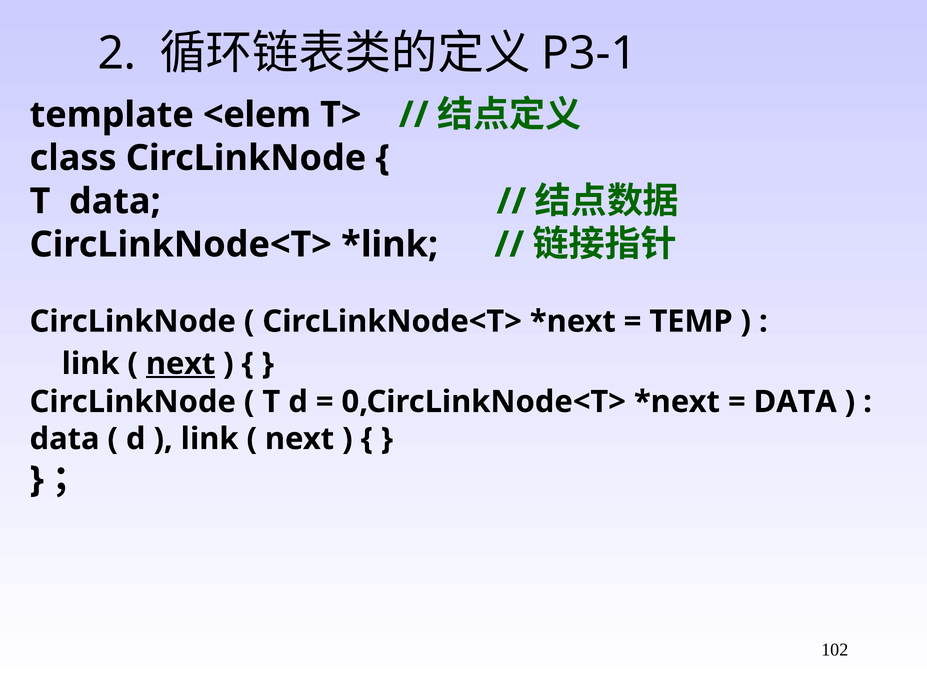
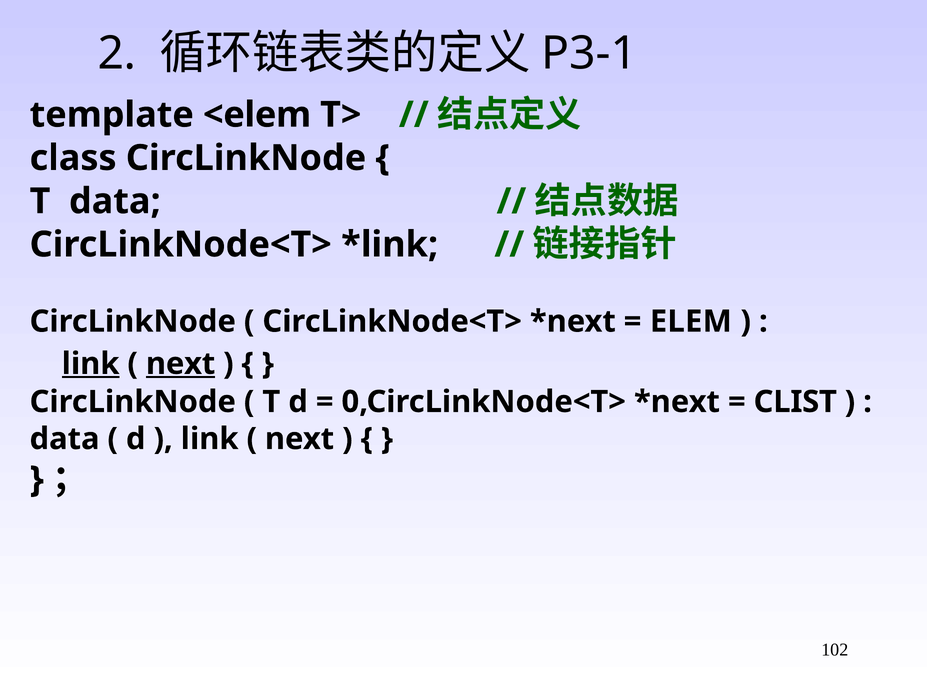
TEMP: TEMP -> ELEM
link at (91, 364) underline: none -> present
DATA at (795, 402): DATA -> CLIST
